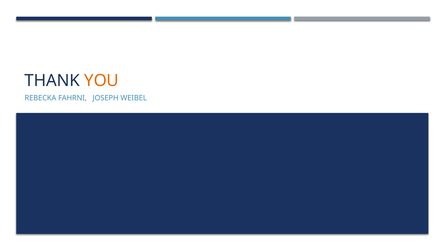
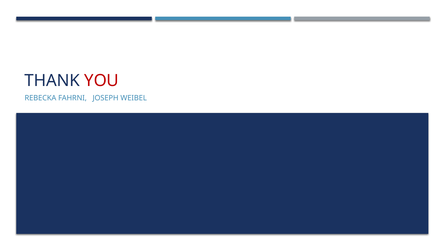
YOU colour: orange -> red
